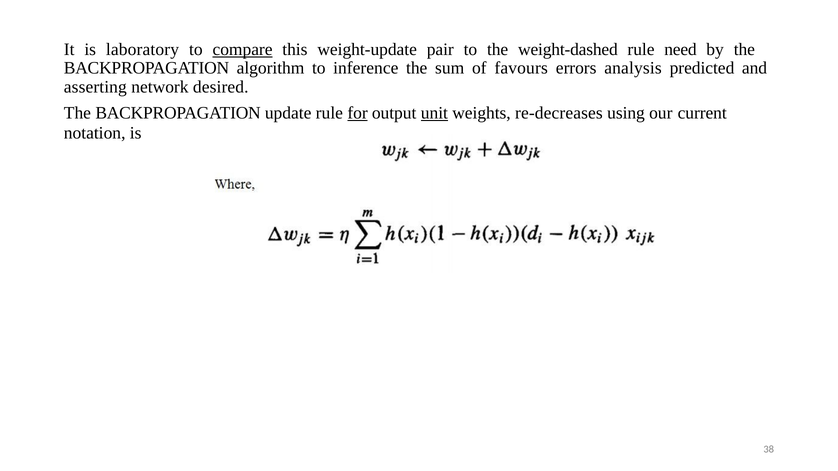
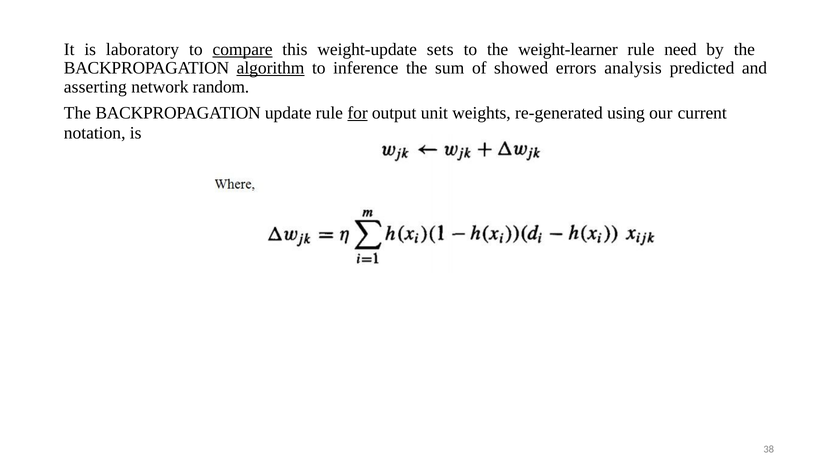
pair: pair -> sets
weight-dashed: weight-dashed -> weight-learner
algorithm underline: none -> present
favours: favours -> showed
desired: desired -> random
unit underline: present -> none
re-decreases: re-decreases -> re-generated
